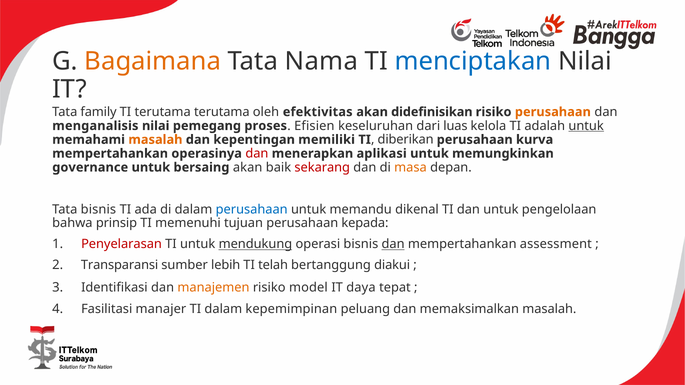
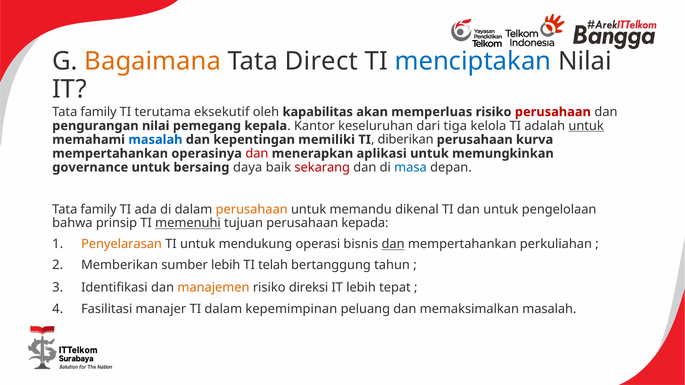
Nama: Nama -> Direct
terutama terutama: terutama -> eksekutif
efektivitas: efektivitas -> kapabilitas
didefinisikan: didefinisikan -> memperluas
perusahaan at (553, 112) colour: orange -> red
menganalisis: menganalisis -> pengurangan
proses: proses -> kepala
Efisien: Efisien -> Kantor
luas: luas -> tiga
masalah at (155, 140) colour: orange -> blue
bersaing akan: akan -> daya
masa colour: orange -> blue
bisnis at (98, 210): bisnis -> family
perusahaan at (252, 210) colour: blue -> orange
memenuhi underline: none -> present
Penyelarasan colour: red -> orange
mendukung underline: present -> none
assessment: assessment -> perkuliahan
Transparansi: Transparansi -> Memberikan
diakui: diakui -> tahun
model: model -> direksi
IT daya: daya -> lebih
